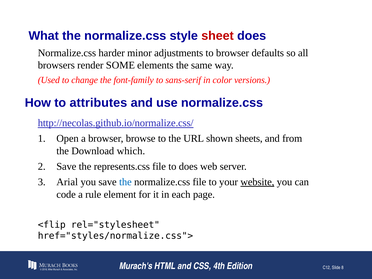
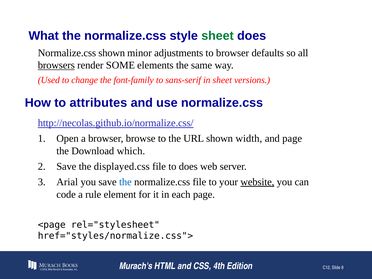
sheet at (218, 36) colour: red -> green
Normalize.css harder: harder -> shown
browsers underline: none -> present
in color: color -> sheet
sheets: sheets -> width
and from: from -> page
represents.css: represents.css -> displayed.css
<flip: <flip -> <page
